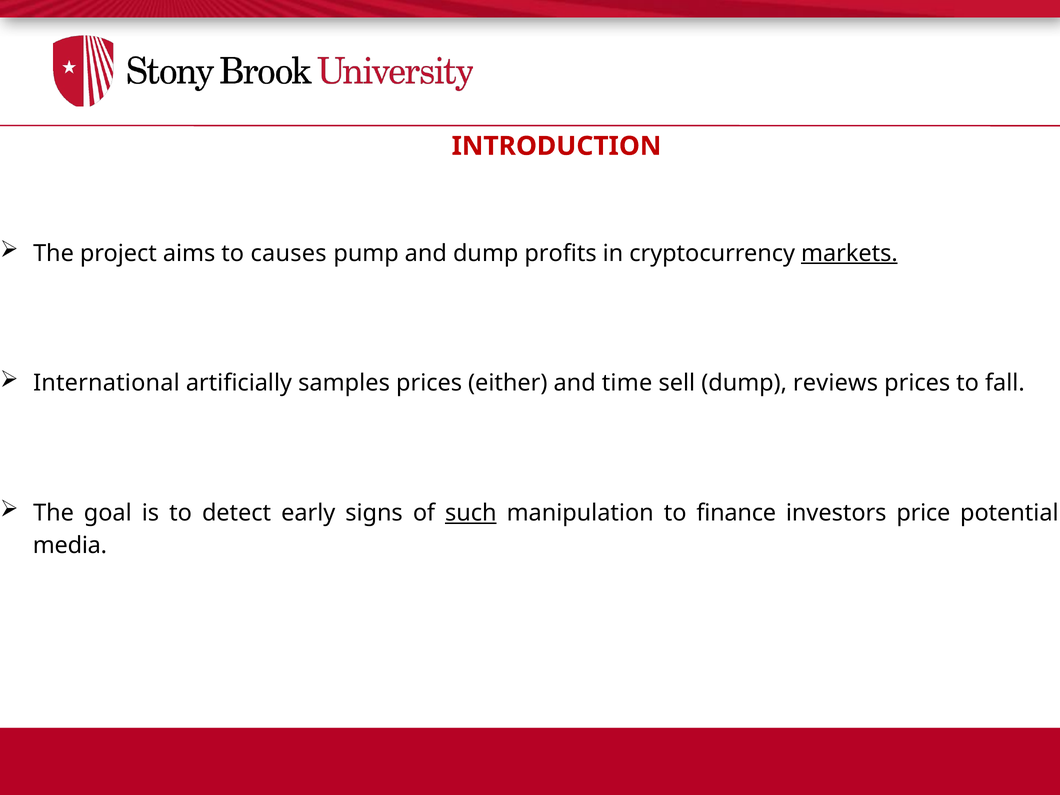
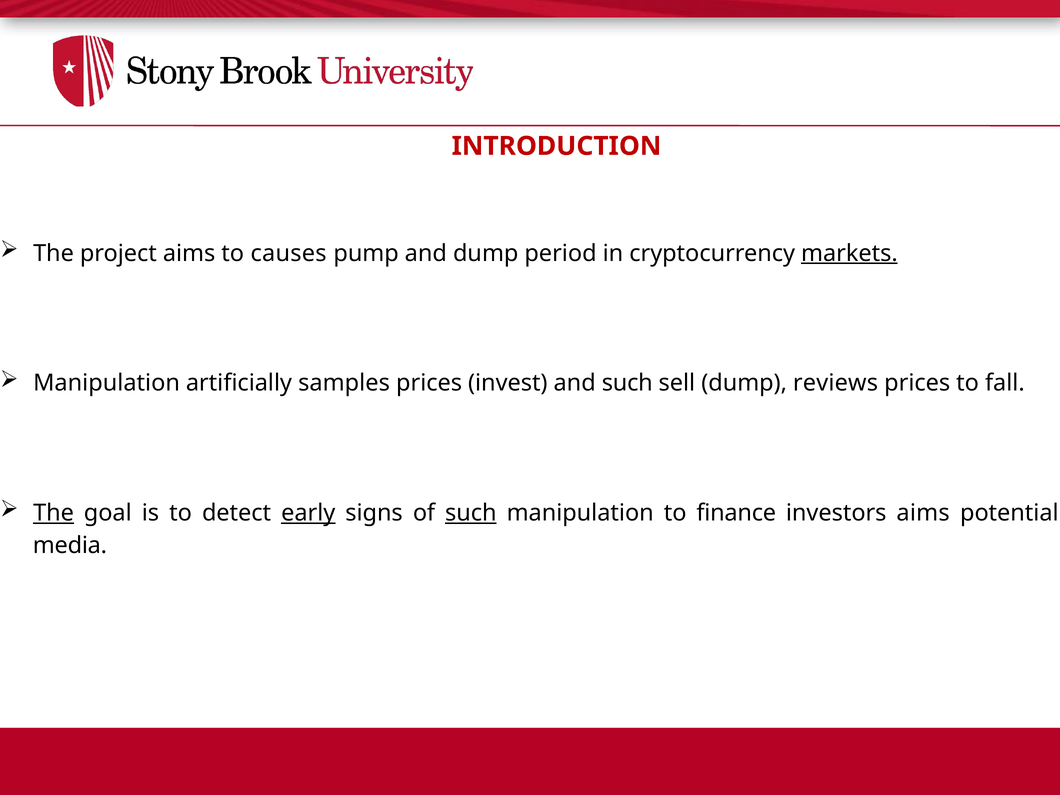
profits: profits -> period
International at (106, 383): International -> Manipulation
either: either -> invest
and time: time -> such
The at (54, 513) underline: none -> present
early underline: none -> present
investors price: price -> aims
